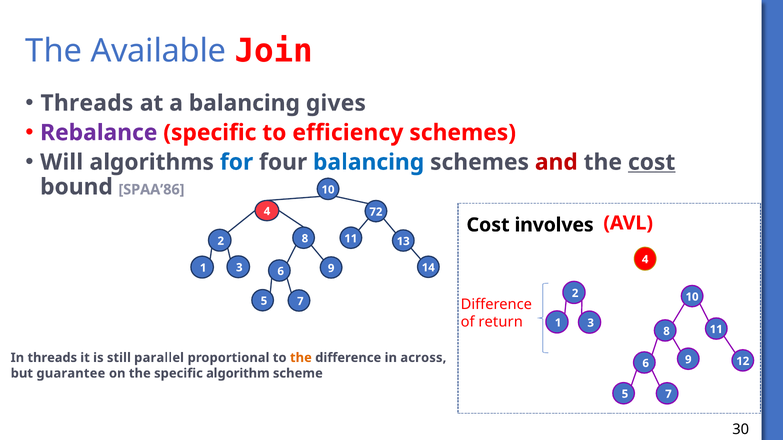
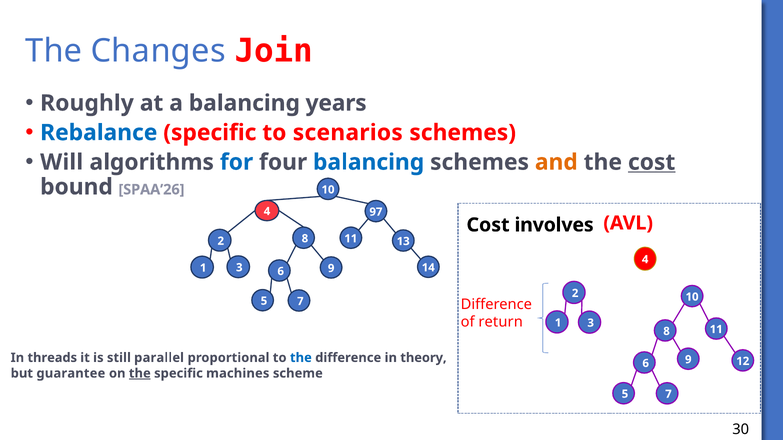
Available: Available -> Changes
Threads at (87, 103): Threads -> Roughly
gives: gives -> years
Rebalance colour: purple -> blue
efficiency: efficiency -> scenarios
and colour: red -> orange
SPAA’86: SPAA’86 -> SPAA’26
72: 72 -> 97
the at (301, 358) colour: orange -> blue
across: across -> theory
the at (140, 374) underline: none -> present
algorithm: algorithm -> machines
